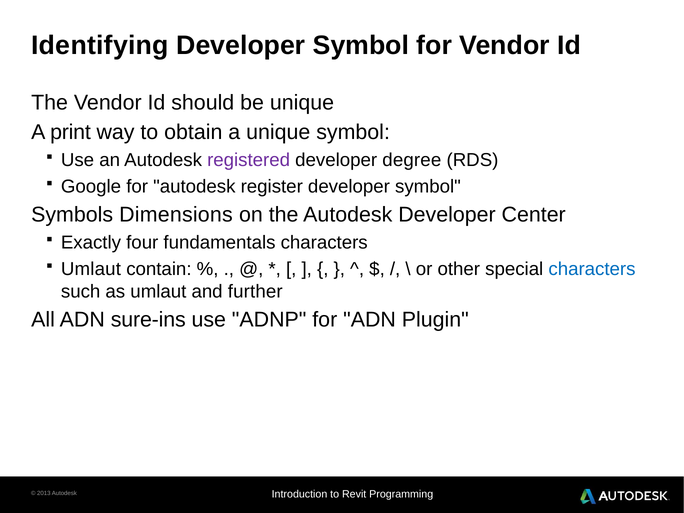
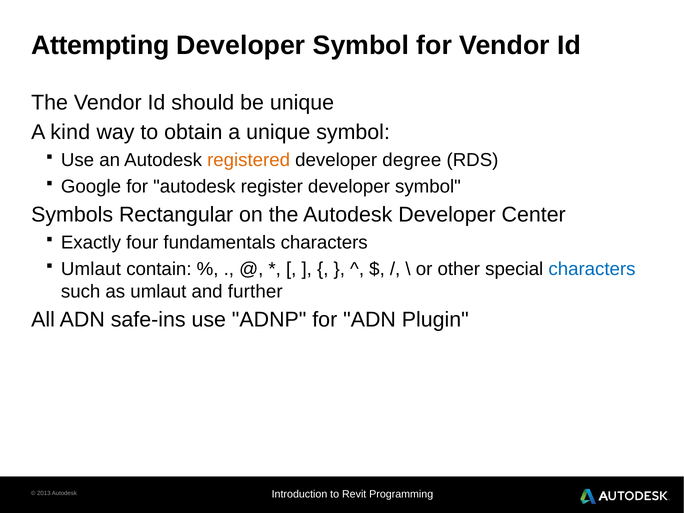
Identifying: Identifying -> Attempting
print: print -> kind
registered colour: purple -> orange
Dimensions: Dimensions -> Rectangular
sure-ins: sure-ins -> safe-ins
